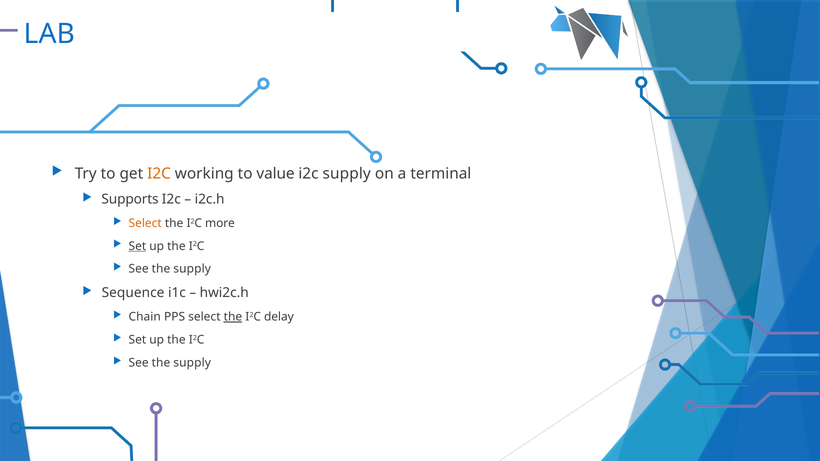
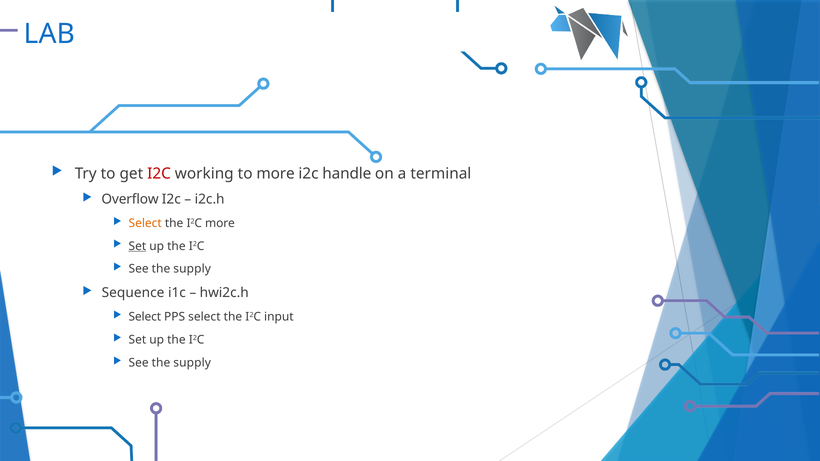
I2C at (159, 174) colour: orange -> red
to value: value -> more
i2c supply: supply -> handle
Supports: Supports -> Overflow
Chain at (145, 317): Chain -> Select
the at (233, 317) underline: present -> none
delay: delay -> input
